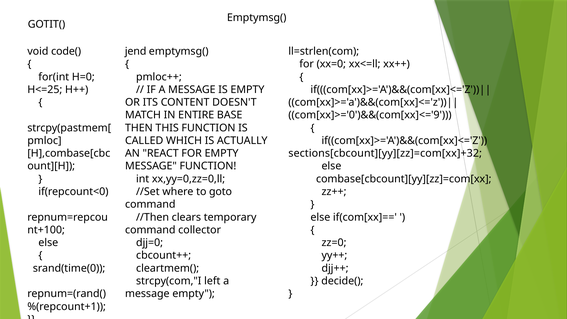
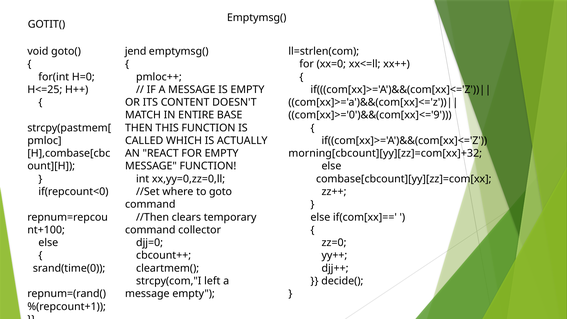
code(: code( -> goto(
sections[cbcount][yy][zz]=com[xx]+32: sections[cbcount][yy][zz]=com[xx]+32 -> morning[cbcount][yy][zz]=com[xx]+32
